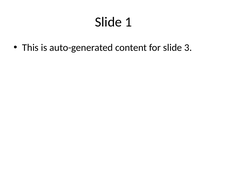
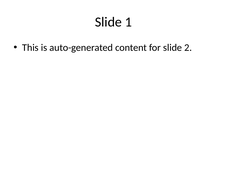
3: 3 -> 2
